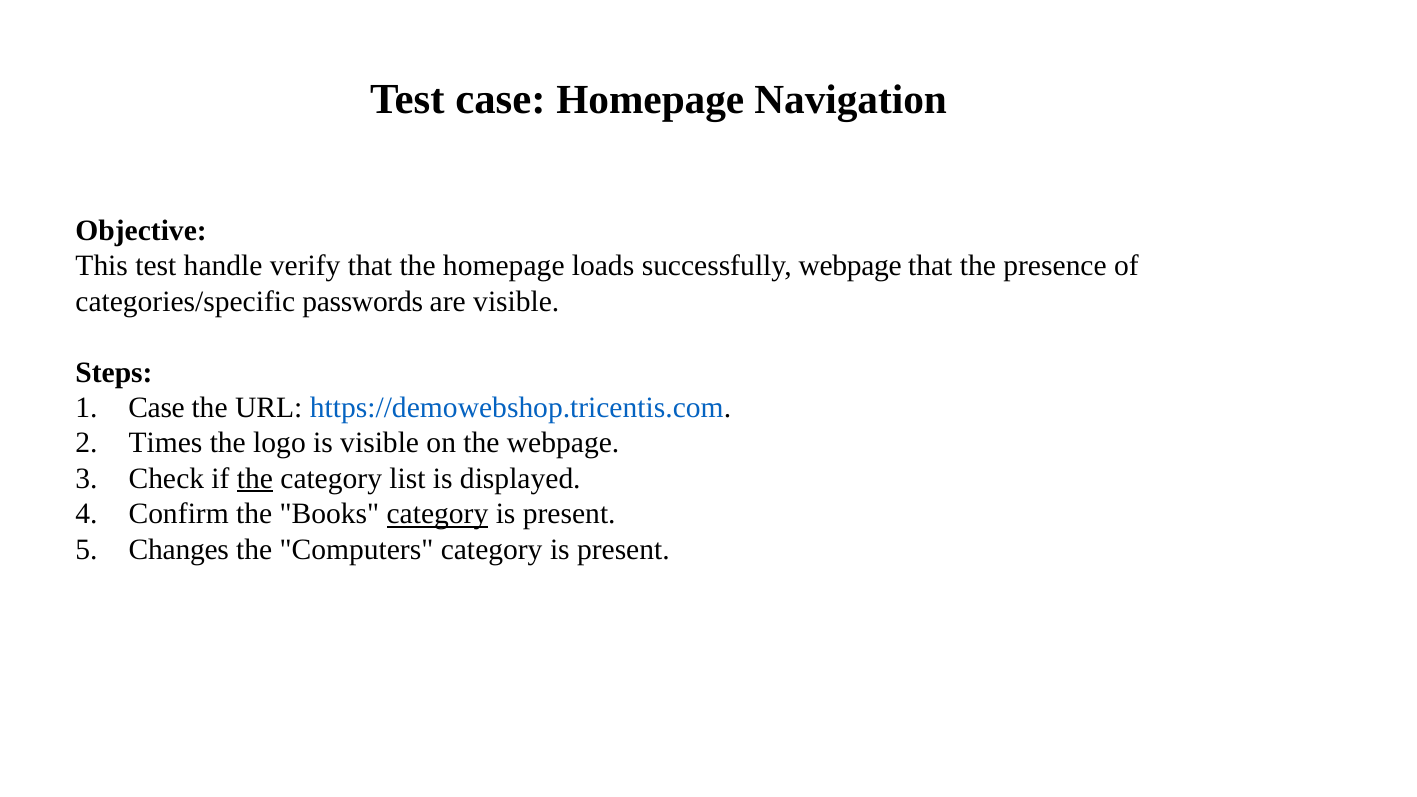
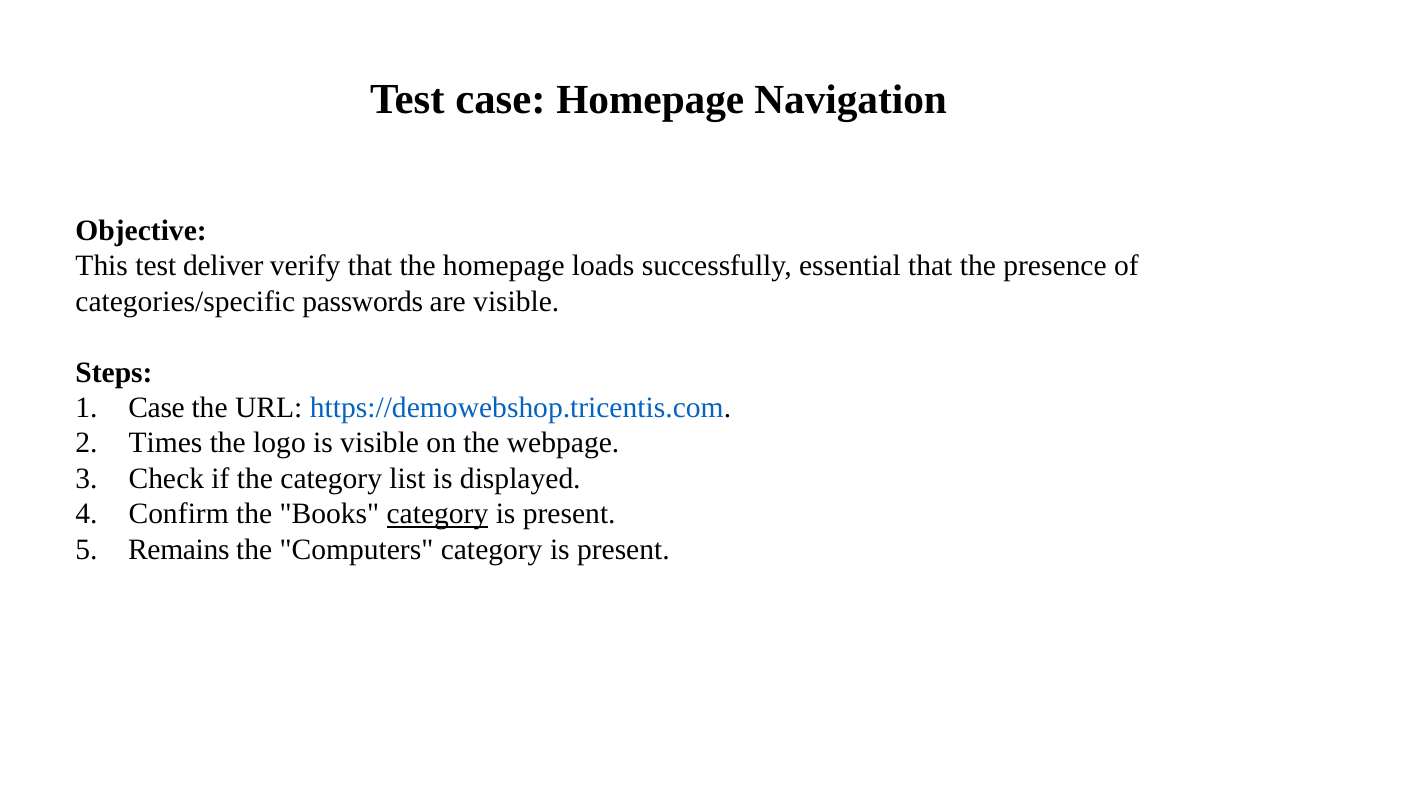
handle: handle -> deliver
successfully webpage: webpage -> essential
the at (255, 479) underline: present -> none
Changes: Changes -> Remains
